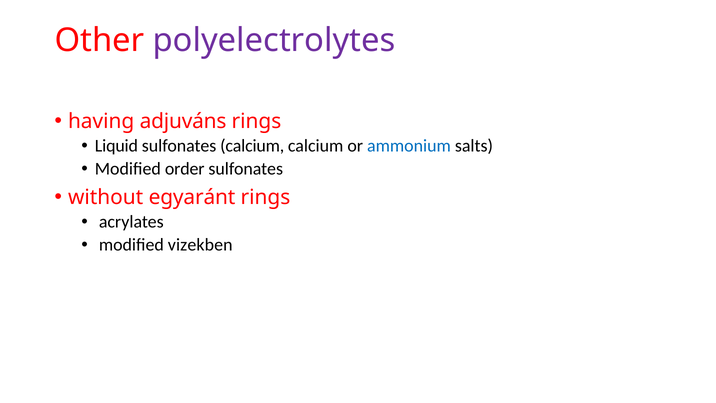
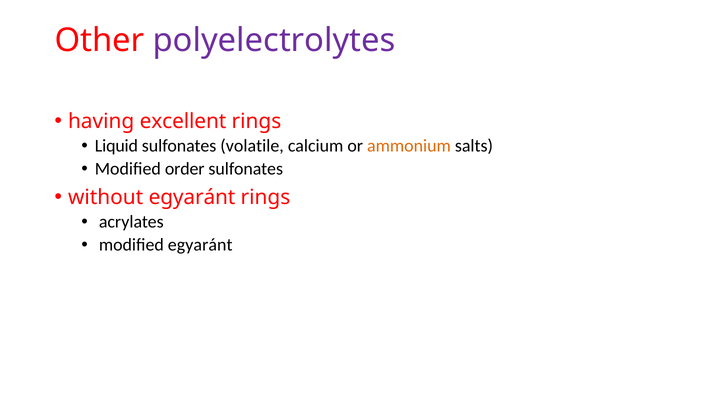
adjuváns: adjuváns -> excellent
sulfonates calcium: calcium -> volatile
ammonium colour: blue -> orange
modified vizekben: vizekben -> egyaránt
